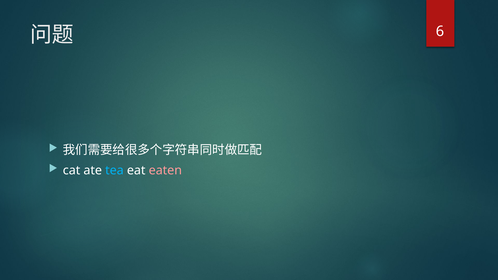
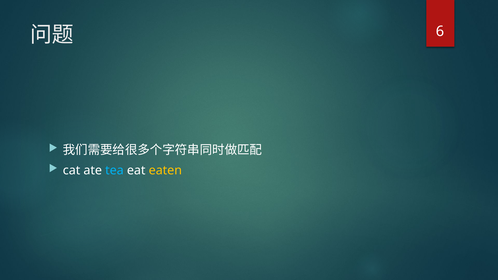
eaten colour: pink -> yellow
